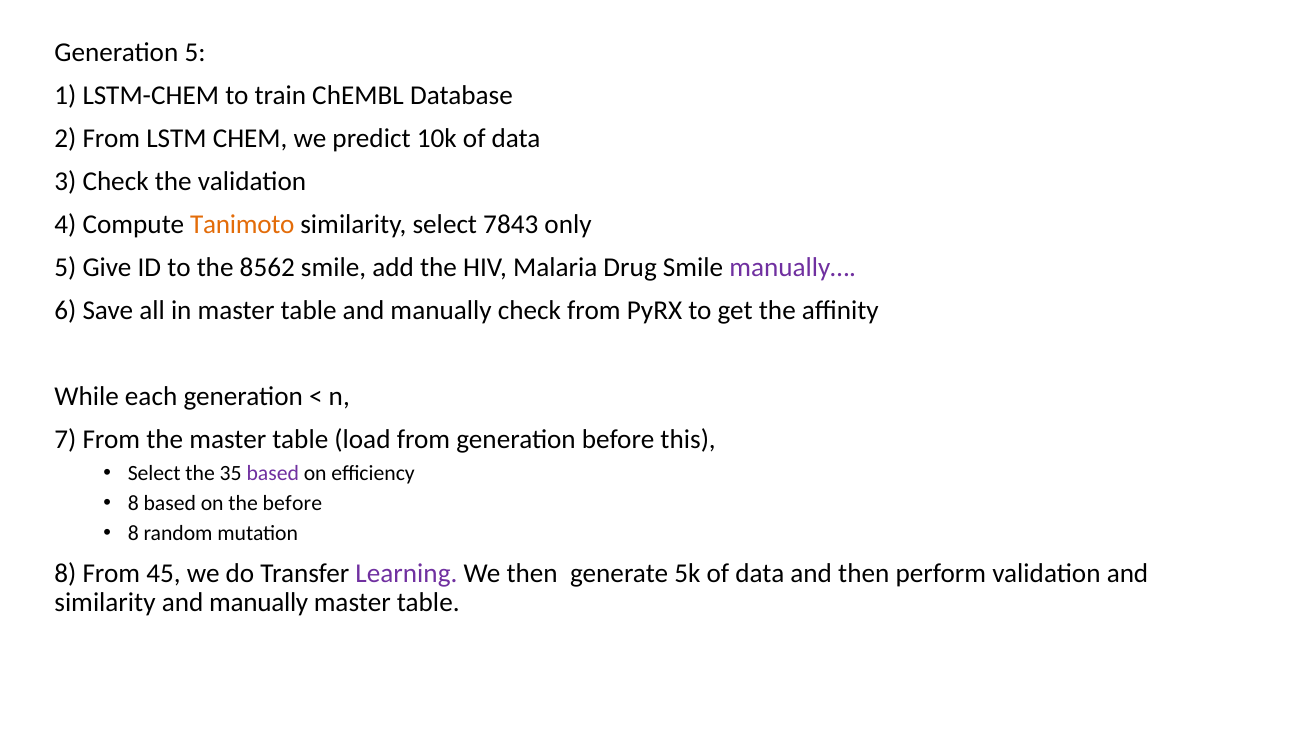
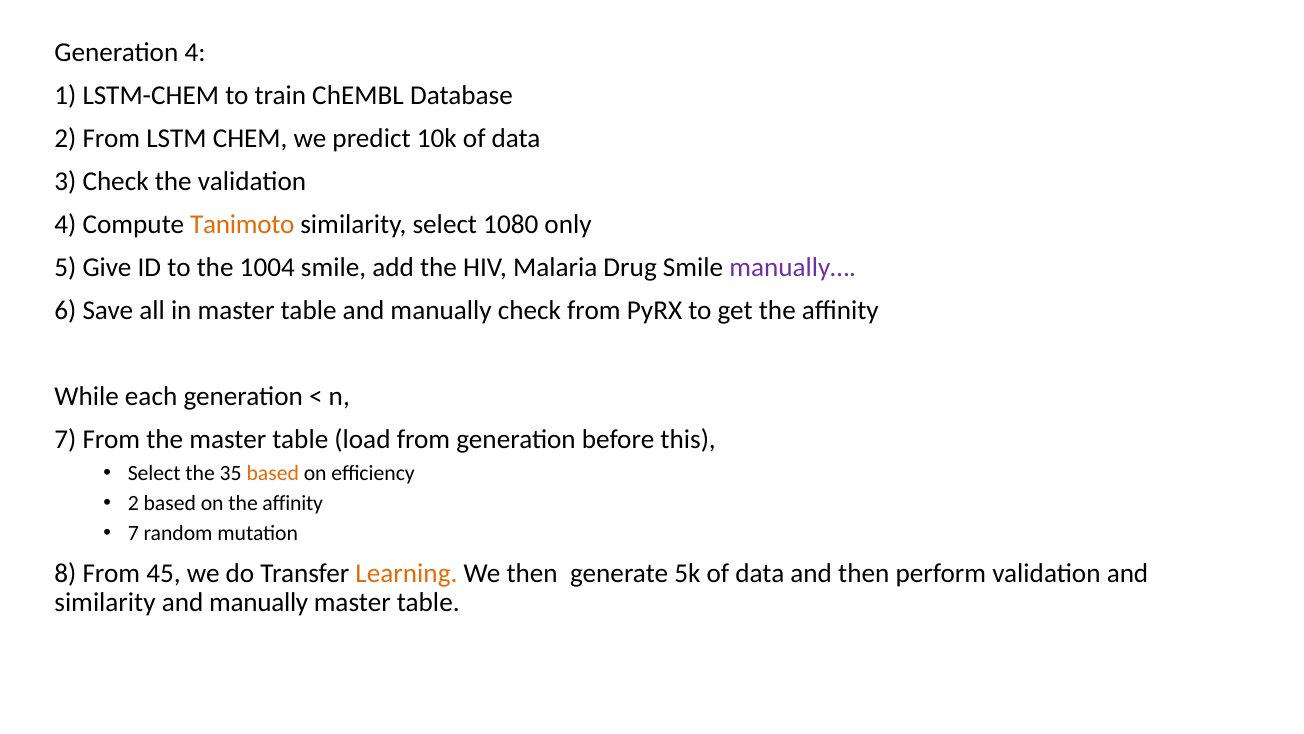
Generation 5: 5 -> 4
7843: 7843 -> 1080
8562: 8562 -> 1004
based at (273, 473) colour: purple -> orange
8 at (133, 503): 8 -> 2
on the before: before -> affinity
8 at (133, 533): 8 -> 7
Learning colour: purple -> orange
